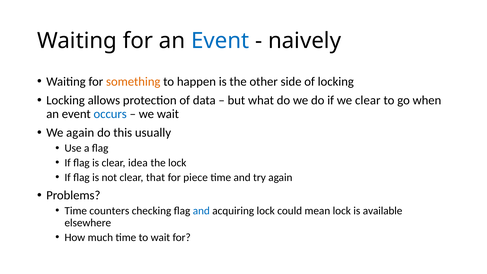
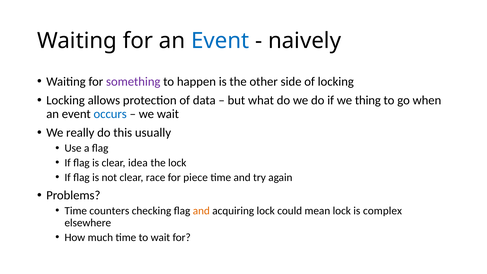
something colour: orange -> purple
we clear: clear -> thing
We again: again -> really
that: that -> race
and at (201, 211) colour: blue -> orange
available: available -> complex
